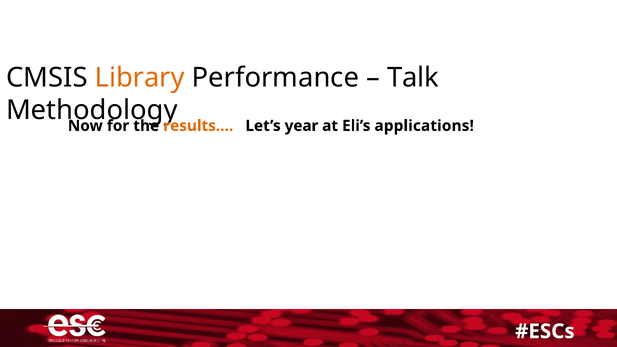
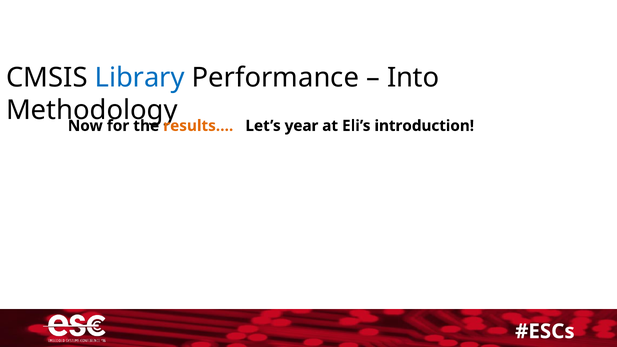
Library colour: orange -> blue
Talk: Talk -> Into
applications: applications -> introduction
